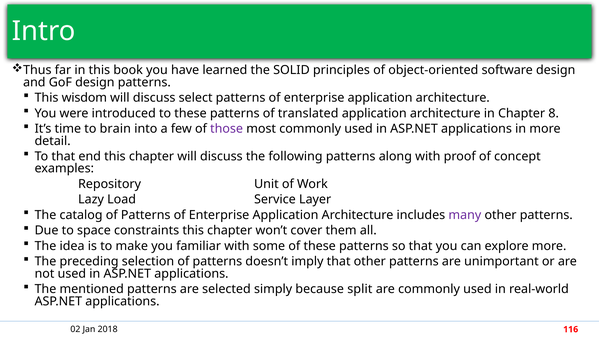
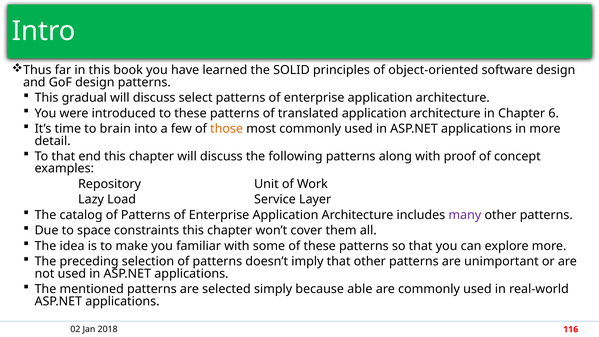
wisdom: wisdom -> gradual
8: 8 -> 6
those colour: purple -> orange
split: split -> able
